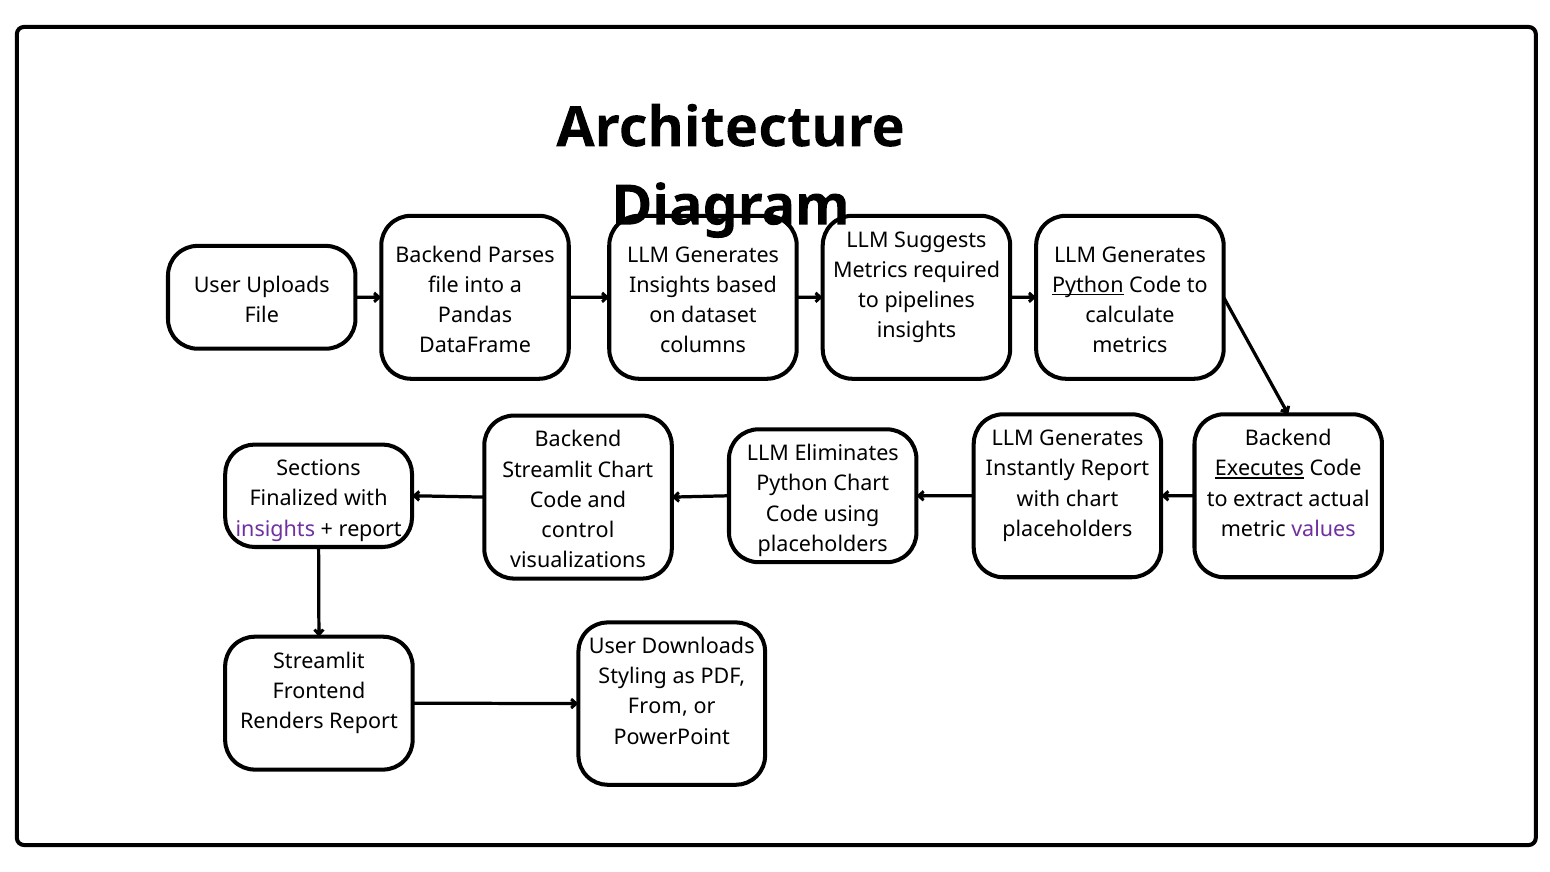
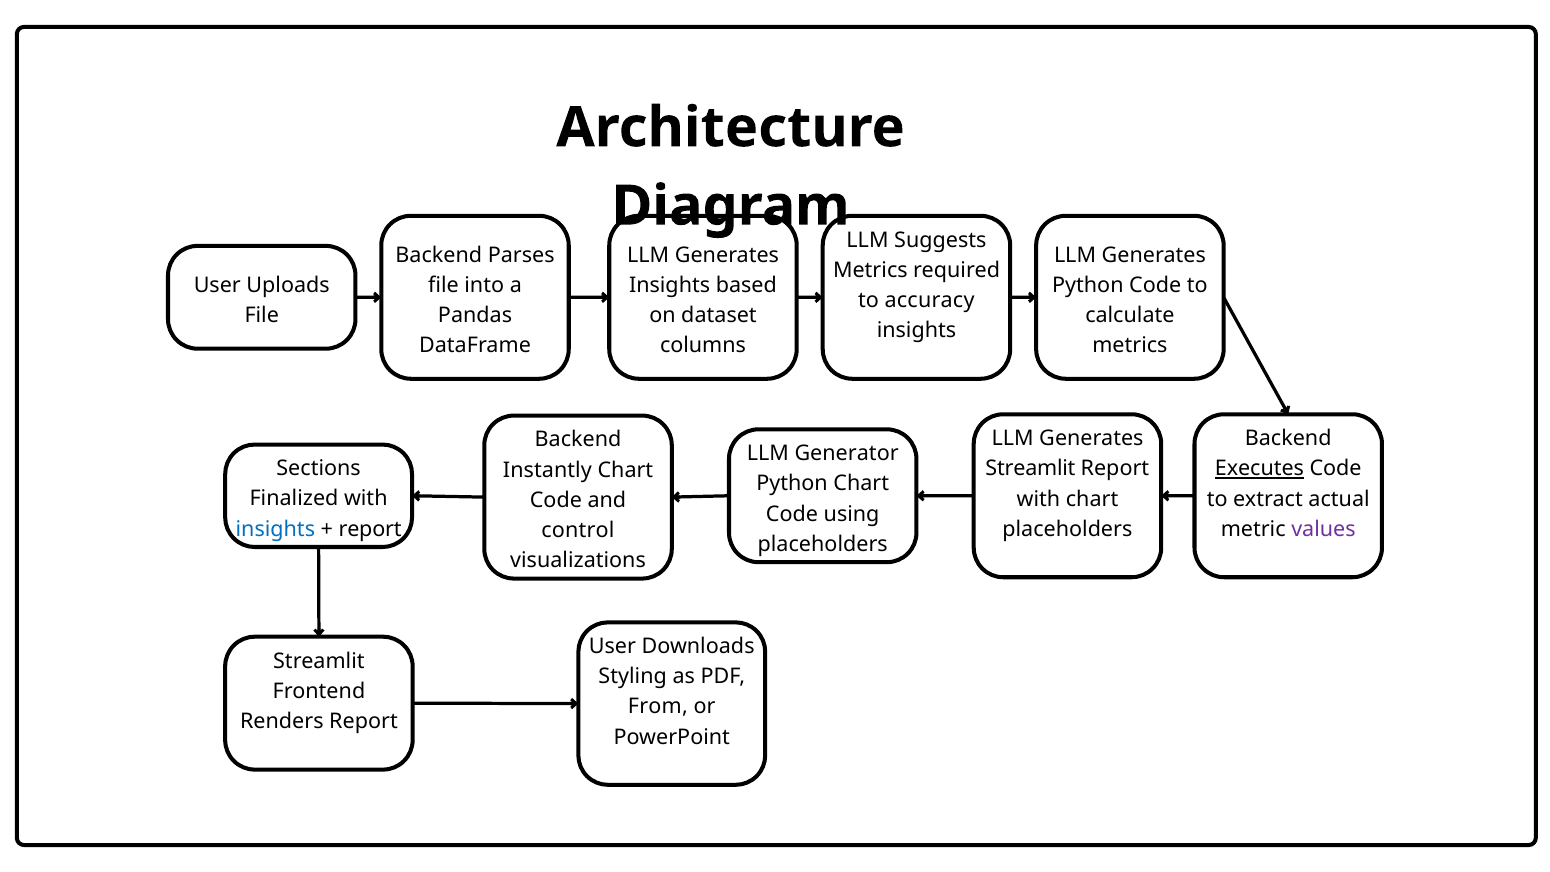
Python at (1088, 285) underline: present -> none
pipelines: pipelines -> accuracy
Eliminates: Eliminates -> Generator
Instantly at (1030, 469): Instantly -> Streamlit
Streamlit at (547, 470): Streamlit -> Instantly
insights at (275, 529) colour: purple -> blue
